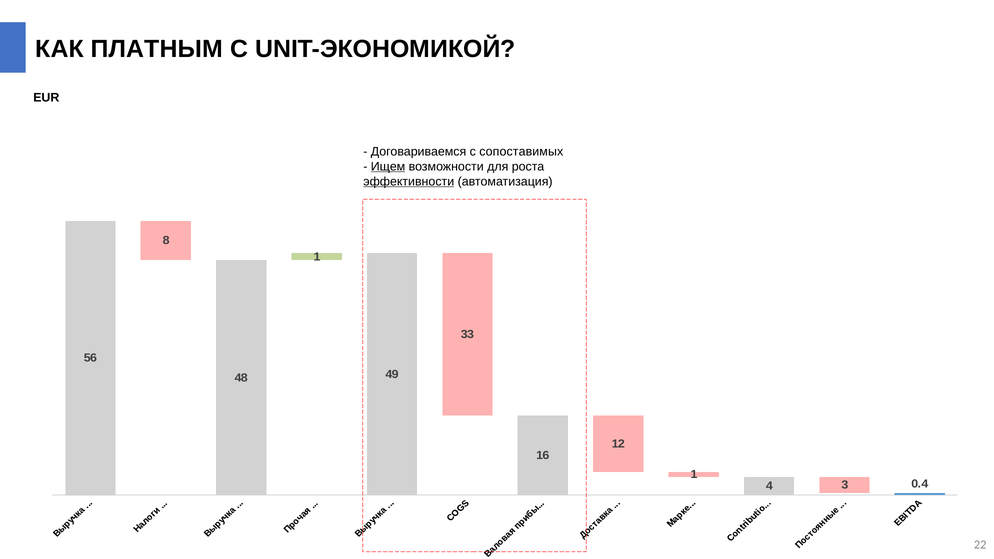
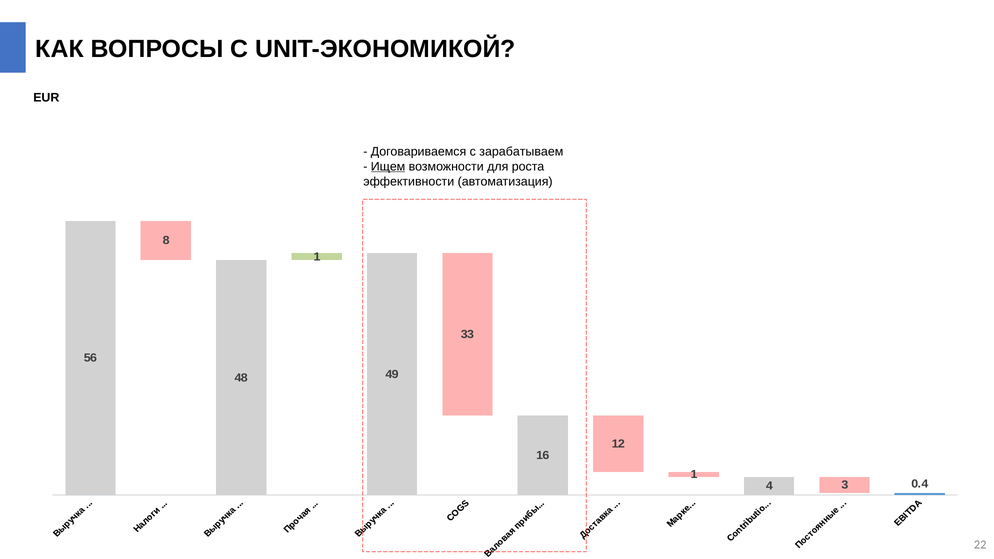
ПЛАТНЫМ: ПЛАТНЫМ -> ВОПРОСЫ
сопоставимых: сопоставимых -> зарабатываем
эффективности underline: present -> none
